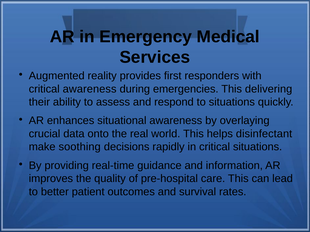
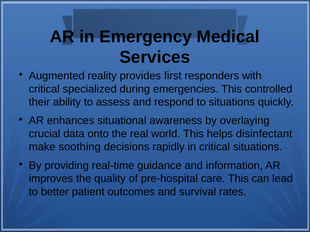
critical awareness: awareness -> specialized
delivering: delivering -> controlled
